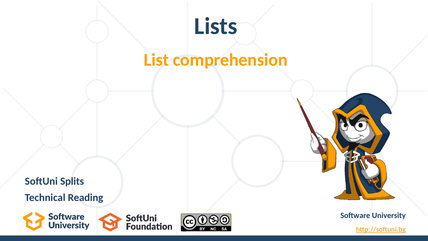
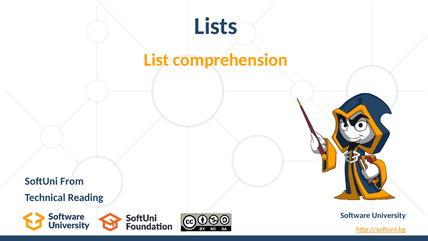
Splits: Splits -> From
